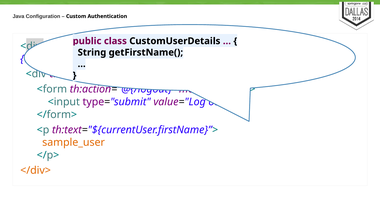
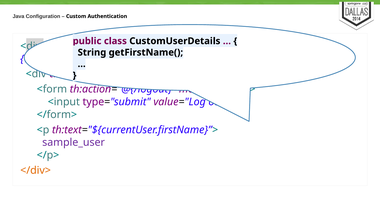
sample_user colour: orange -> purple
